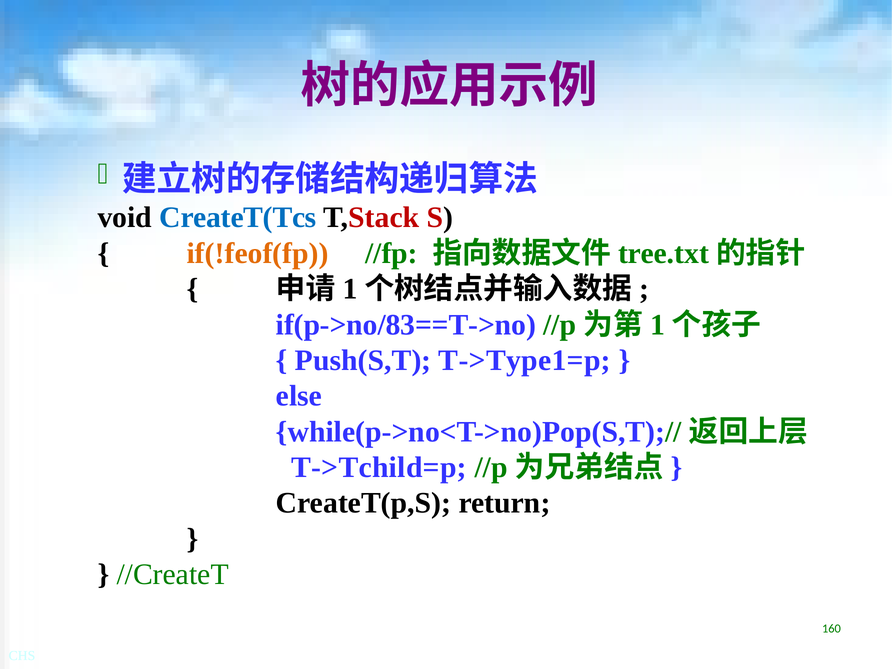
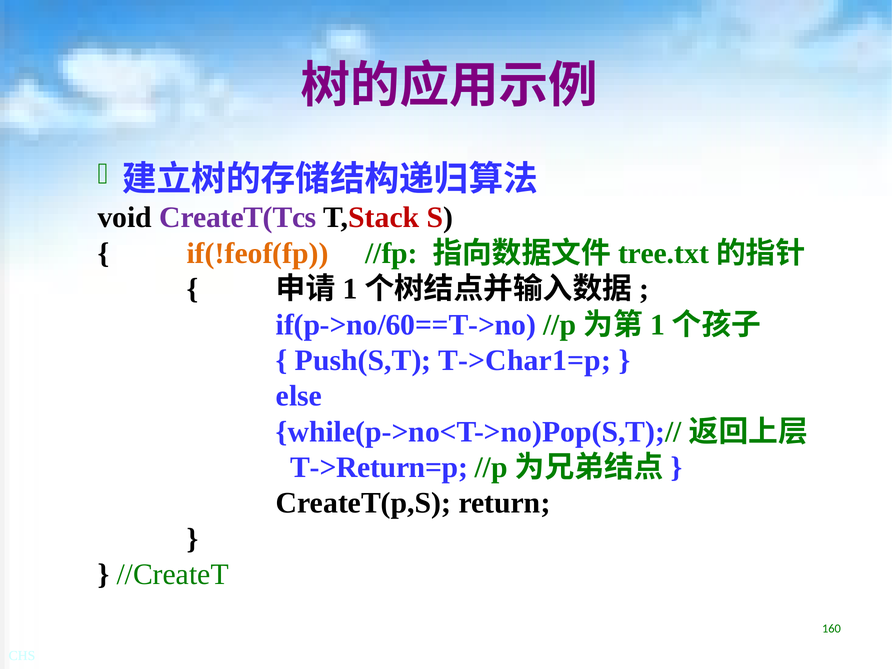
CreateT(Tcs colour: blue -> purple
if(p->no/83==T->no: if(p->no/83==T->no -> if(p->no/60==T->no
T->Type1=p: T->Type1=p -> T->Char1=p
T->Tchild=p: T->Tchild=p -> T->Return=p
